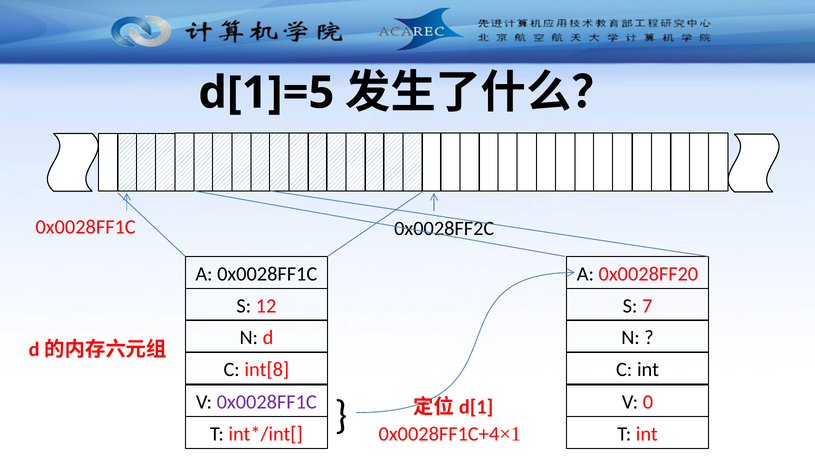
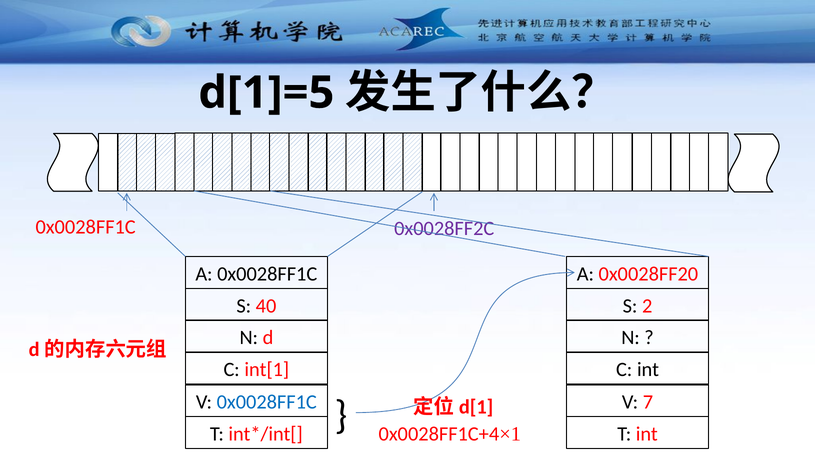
0x0028FF2C colour: black -> purple
12: 12 -> 40
7: 7 -> 2
int[8: int[8 -> int[1
0x0028FF1C at (267, 403) colour: purple -> blue
0: 0 -> 7
